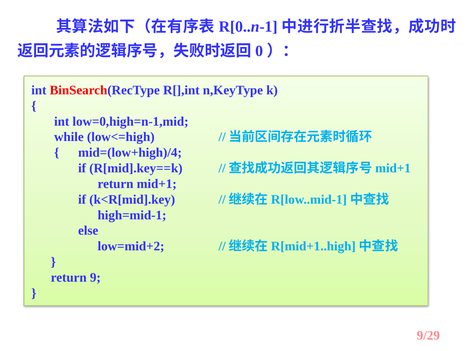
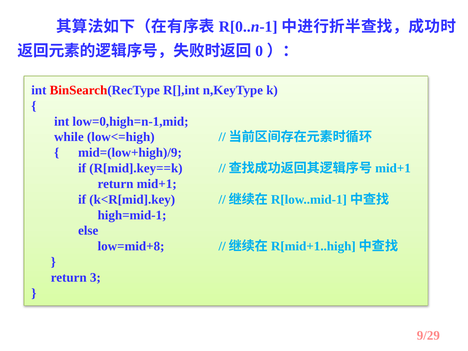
mid=(low+high)/4: mid=(low+high)/4 -> mid=(low+high)/9
low=mid+2: low=mid+2 -> low=mid+8
9: 9 -> 3
